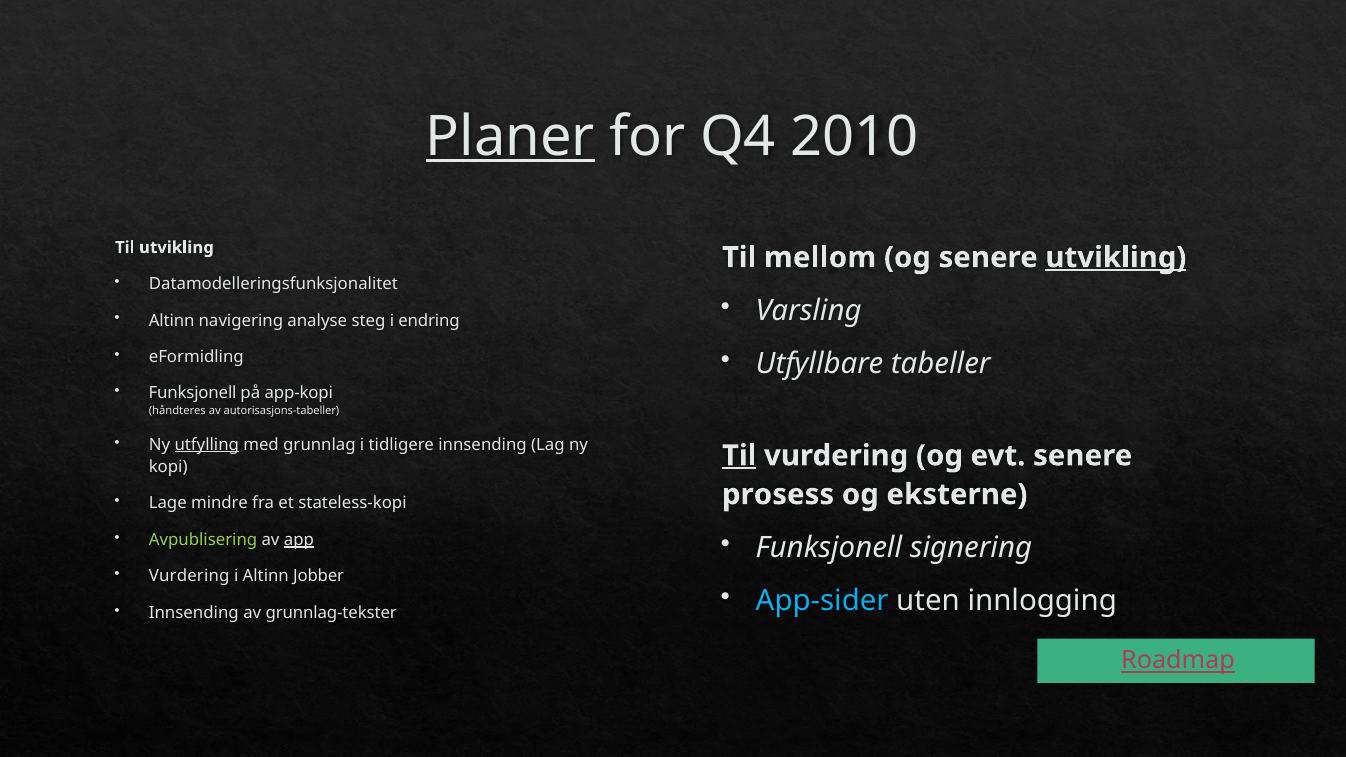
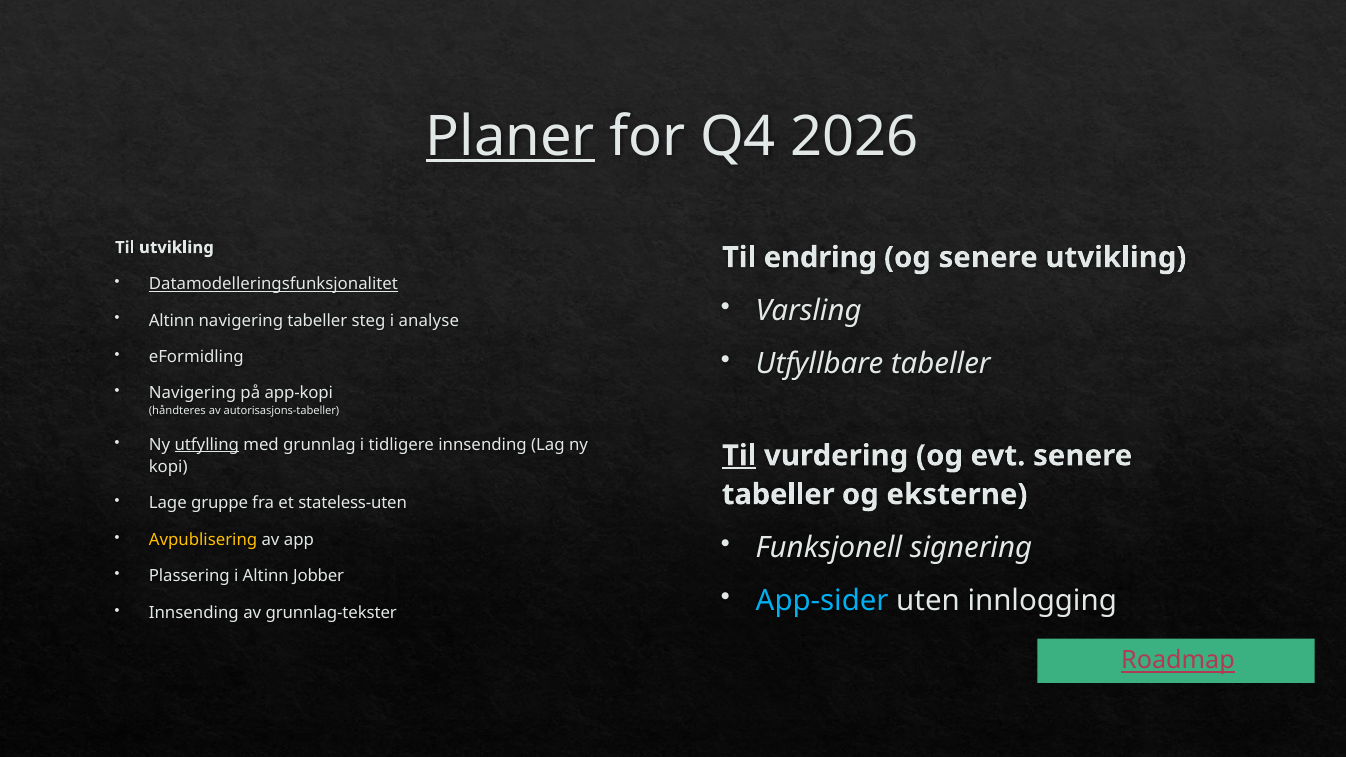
2010: 2010 -> 2026
mellom: mellom -> endring
utvikling at (1116, 258) underline: present -> none
Datamodelleringsfunksjonalitet underline: none -> present
navigering analyse: analyse -> tabeller
endring: endring -> analyse
Funksjonell at (193, 393): Funksjonell -> Navigering
prosess at (778, 495): prosess -> tabeller
mindre: mindre -> gruppe
stateless-kopi: stateless-kopi -> stateless-uten
Avpublisering colour: light green -> yellow
app underline: present -> none
Vurdering at (189, 576): Vurdering -> Plassering
